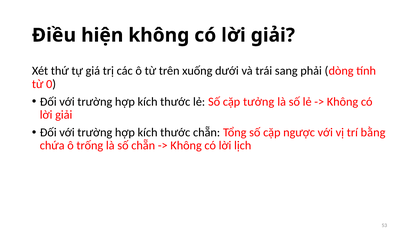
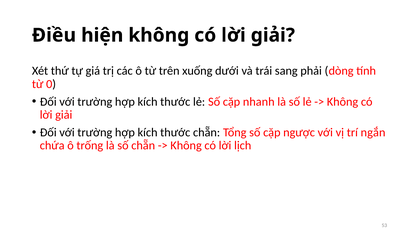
tưởng: tưởng -> nhanh
bằng: bằng -> ngắn
